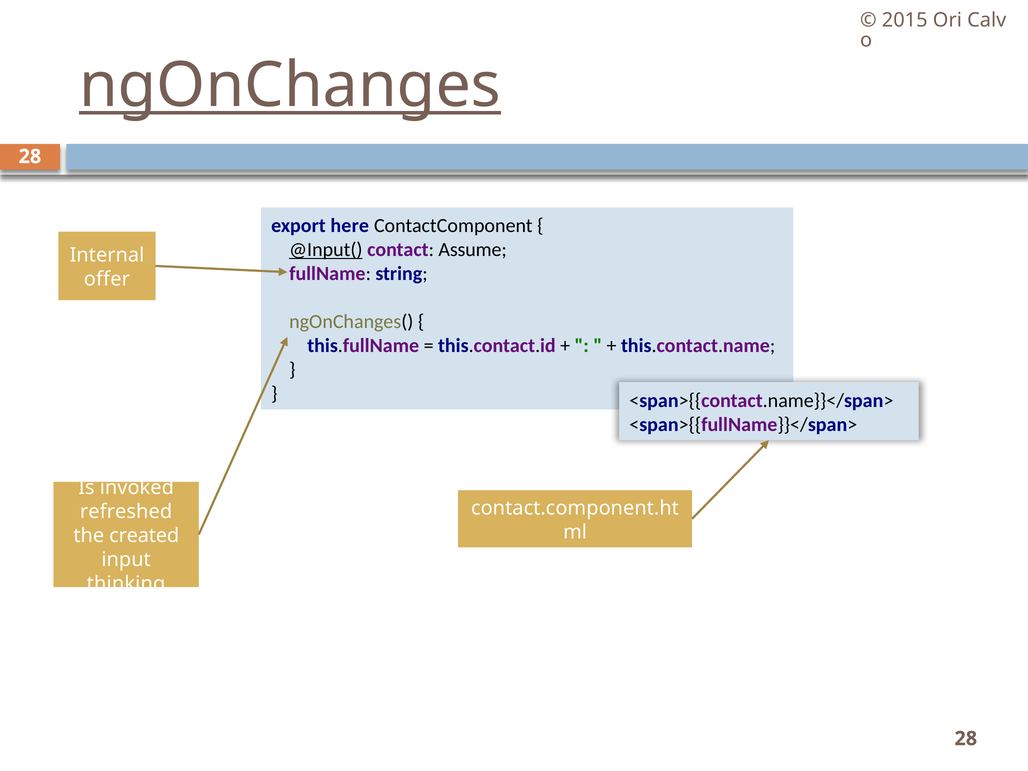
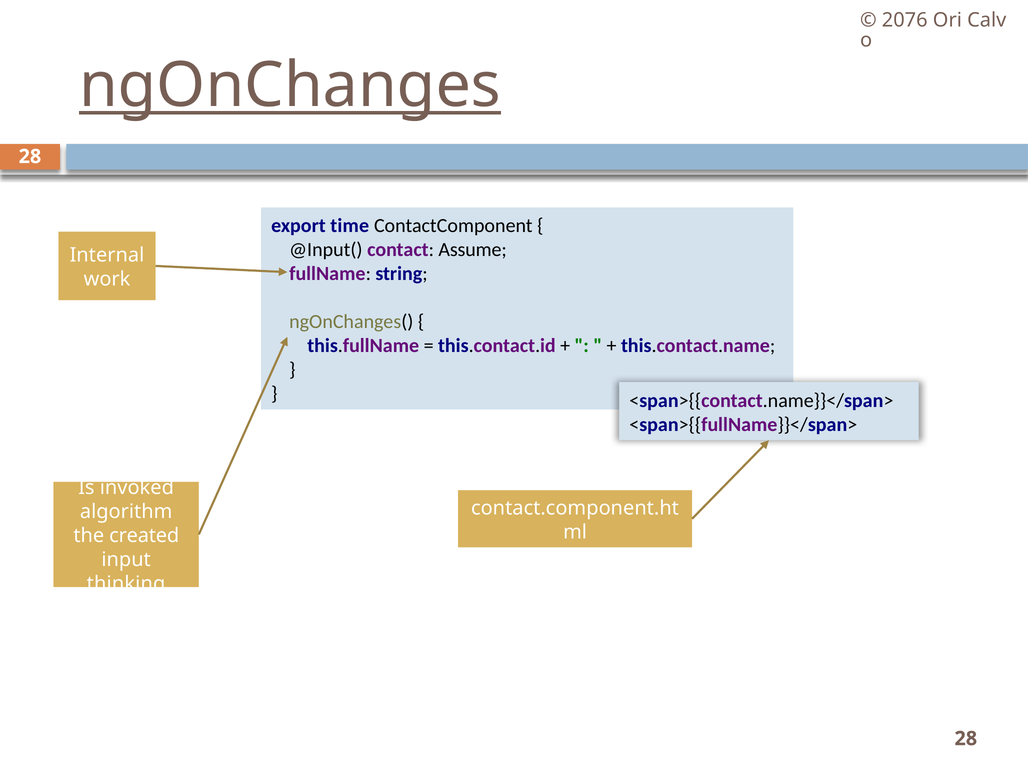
2015: 2015 -> 2076
here: here -> time
@Input( underline: present -> none
offer: offer -> work
refreshed: refreshed -> algorithm
